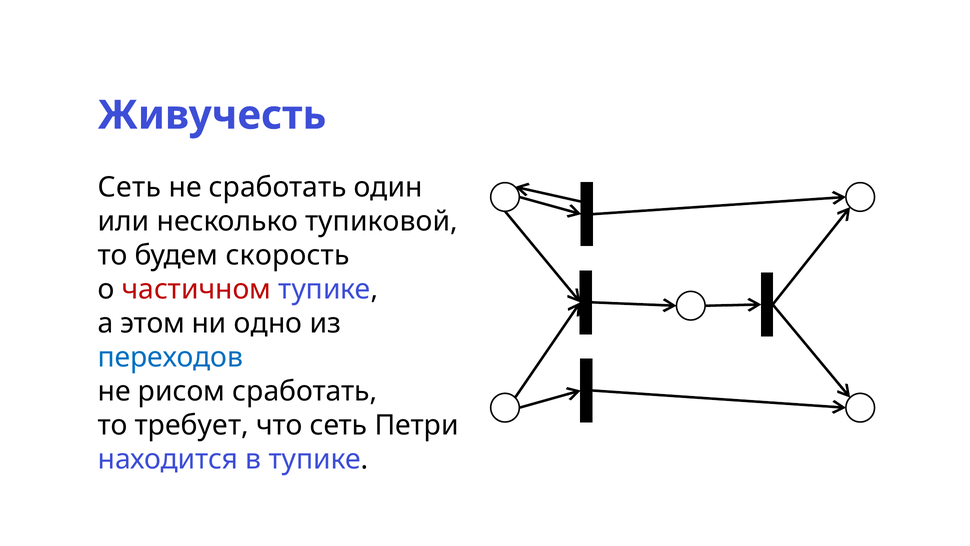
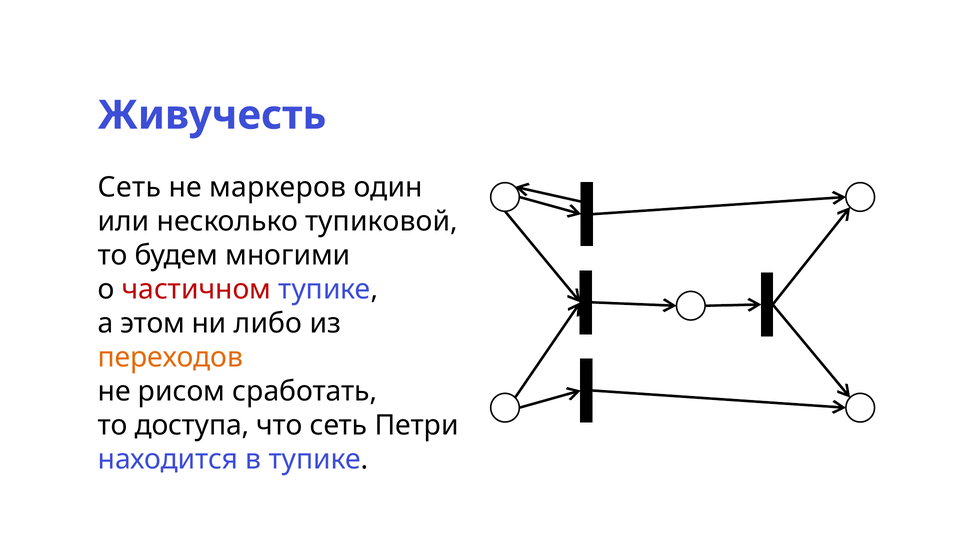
не сработать: сработать -> маркеров
скорость: скорость -> многими
одно: одно -> либо
переходов colour: blue -> orange
требует: требует -> доступа
